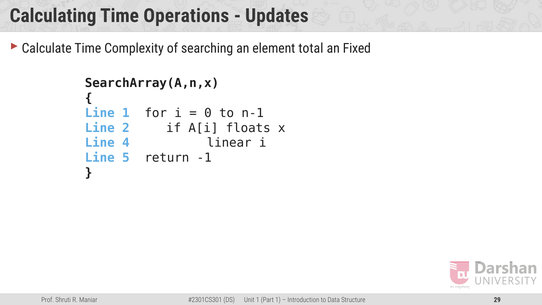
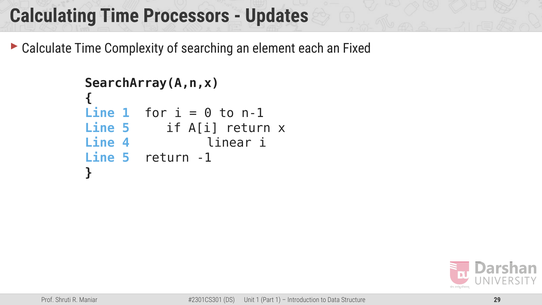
Operations: Operations -> Processors
total: total -> each
2 at (126, 128): 2 -> 5
A[i floats: floats -> return
